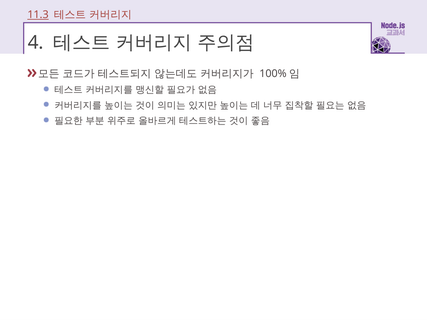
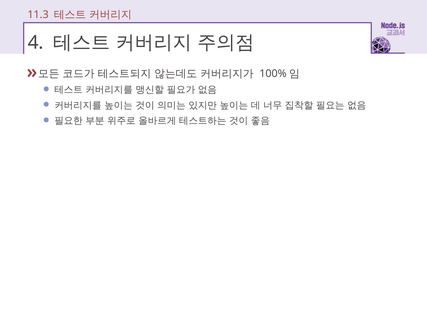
11.3 underline: present -> none
